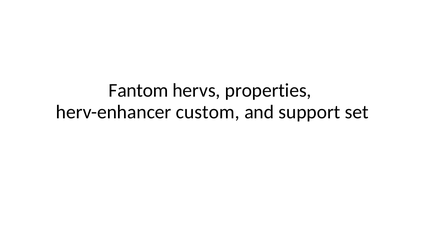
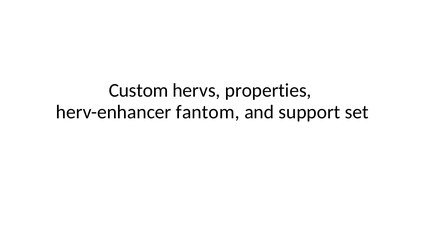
Fantom: Fantom -> Custom
custom: custom -> fantom
